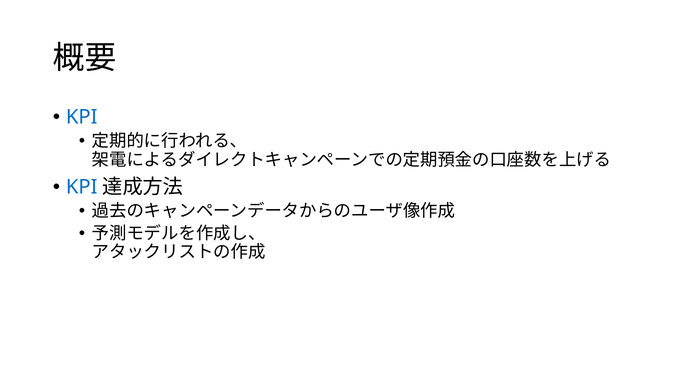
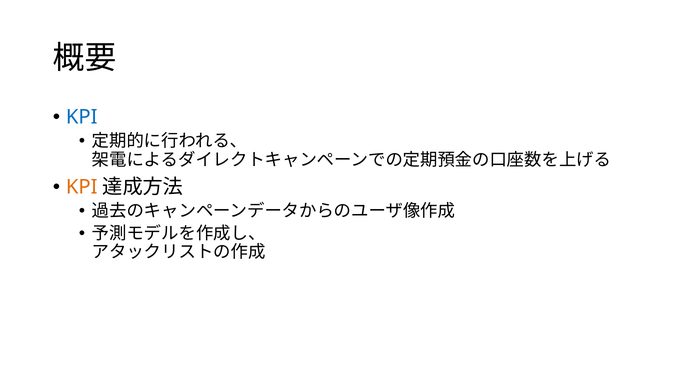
KPI at (82, 188) colour: blue -> orange
